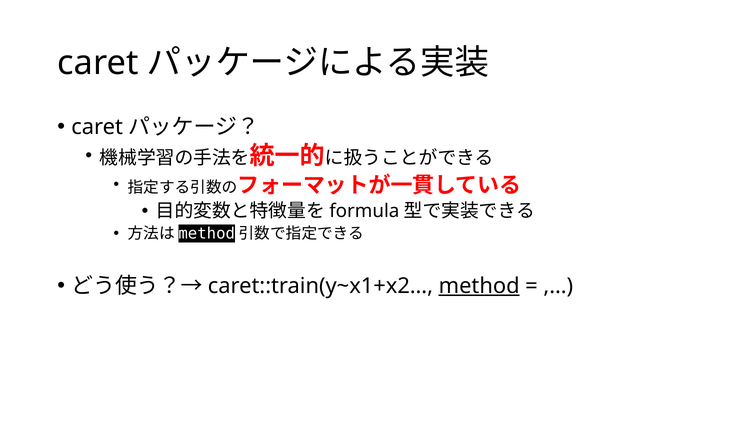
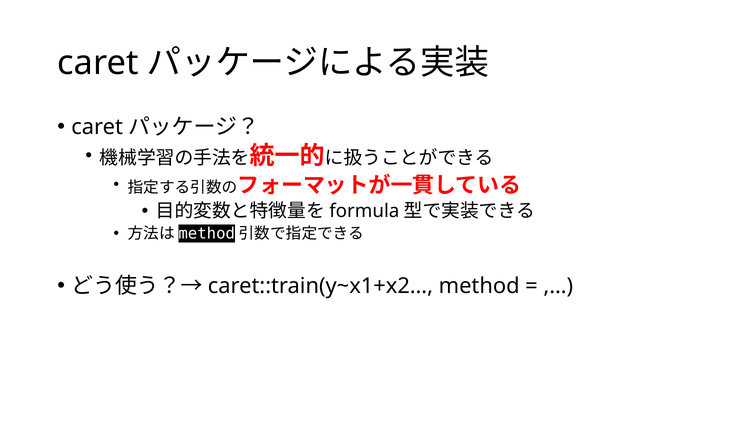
method underline: present -> none
